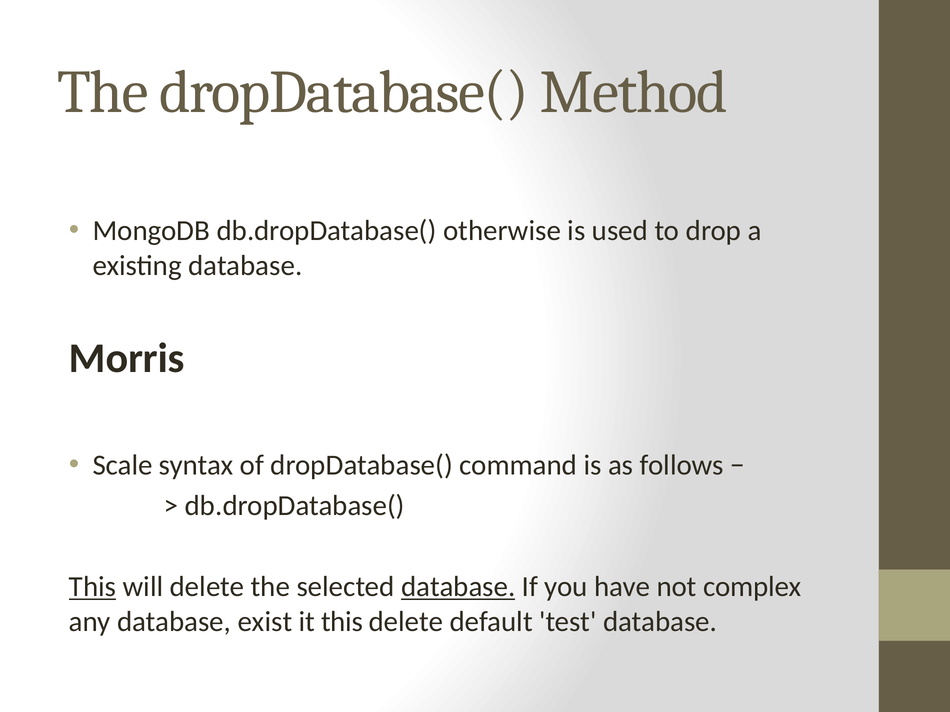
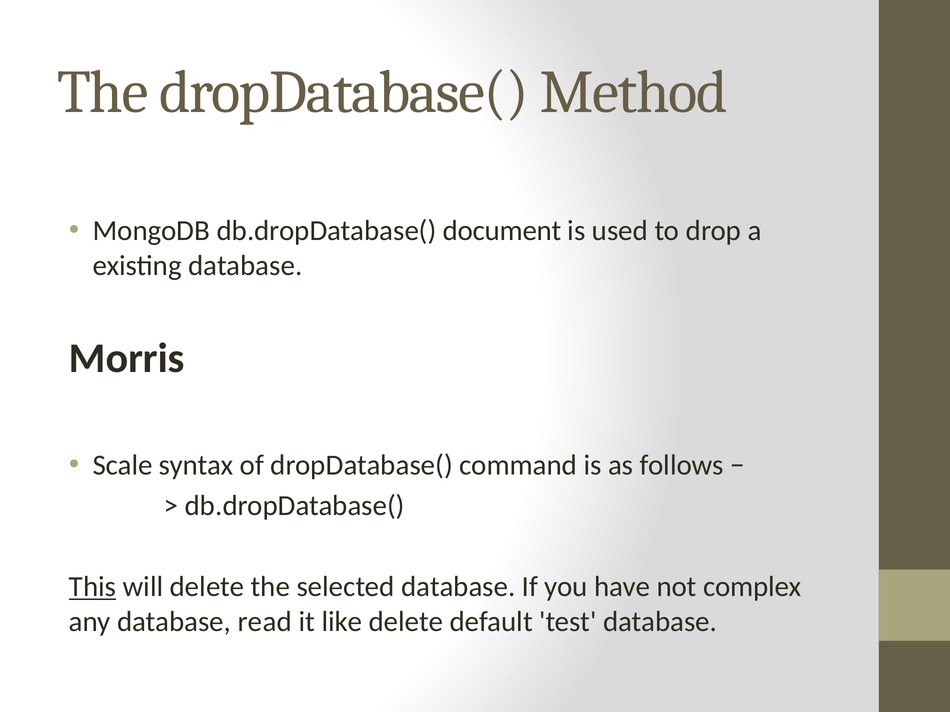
otherwise: otherwise -> document
database at (458, 587) underline: present -> none
exist: exist -> read
it this: this -> like
